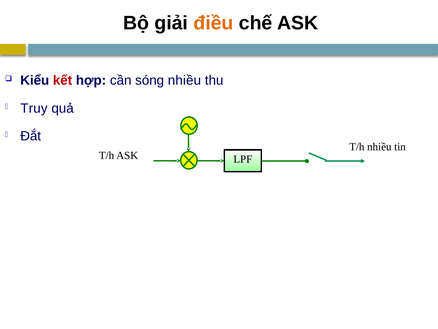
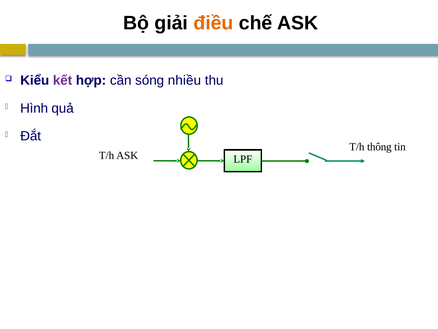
kết colour: red -> purple
Truy: Truy -> Hình
T/h nhiều: nhiều -> thông
